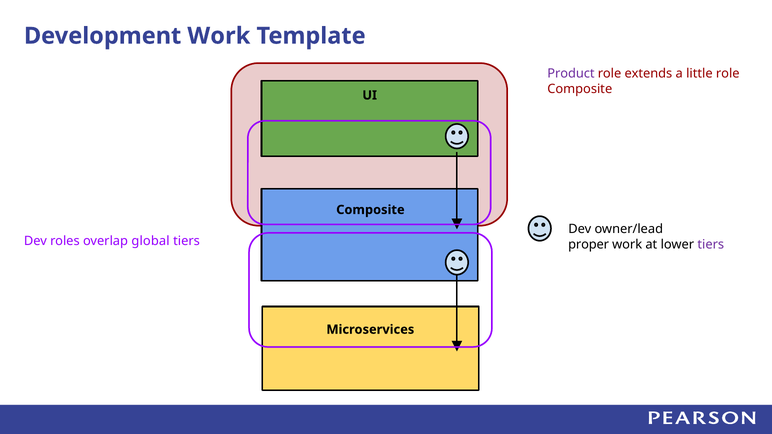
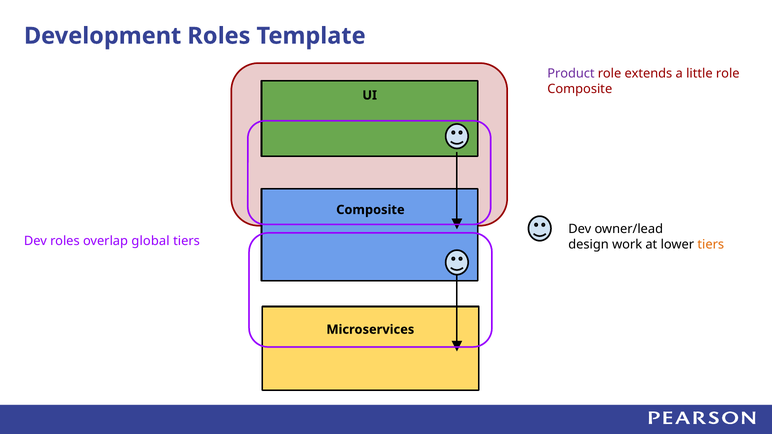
Development Work: Work -> Roles
proper: proper -> design
tiers at (711, 245) colour: purple -> orange
